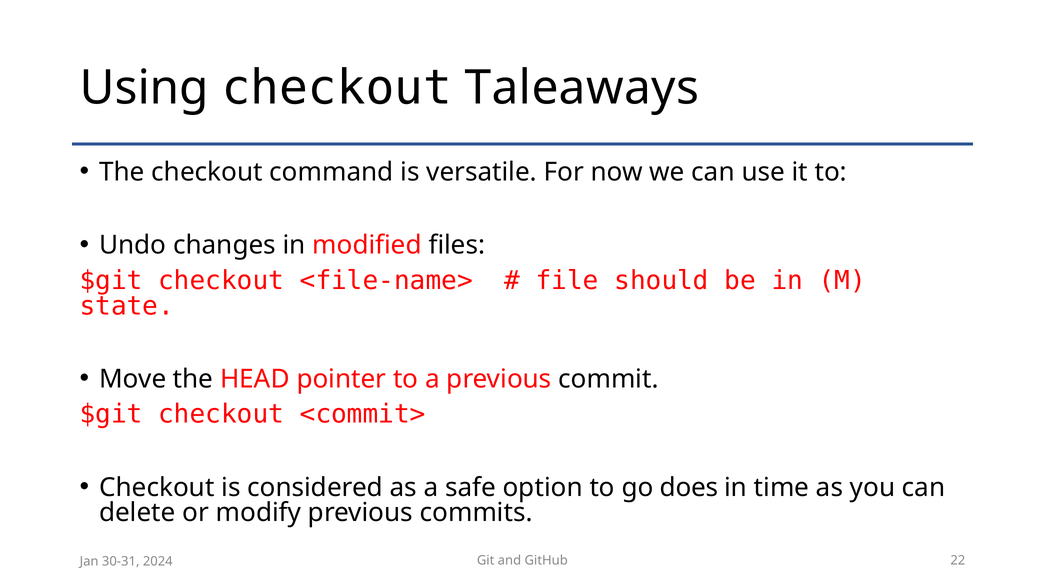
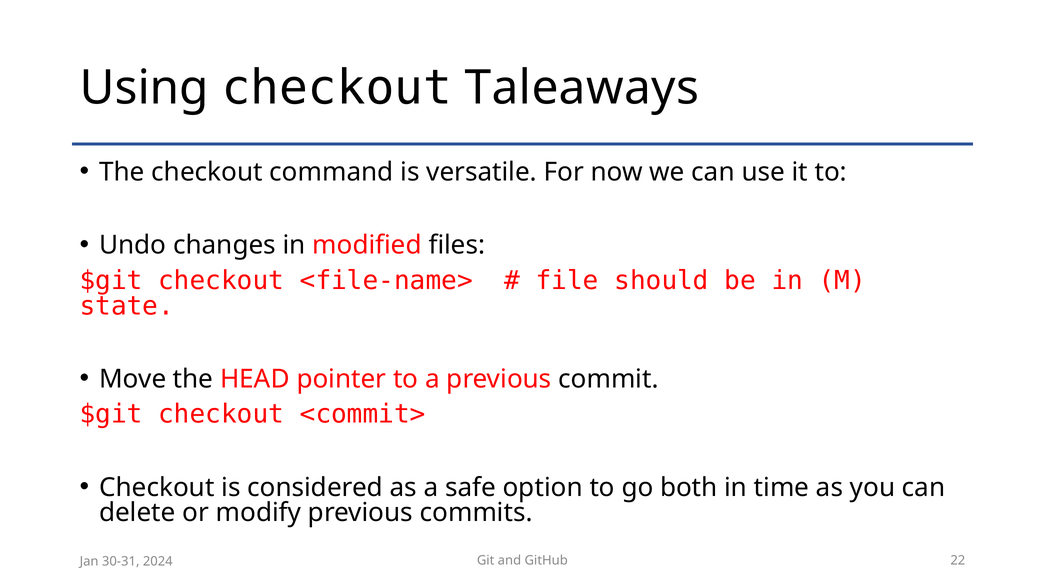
does: does -> both
